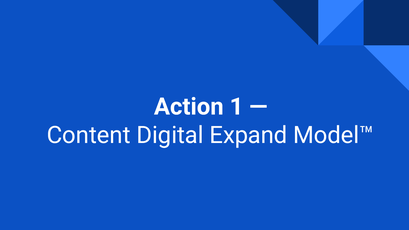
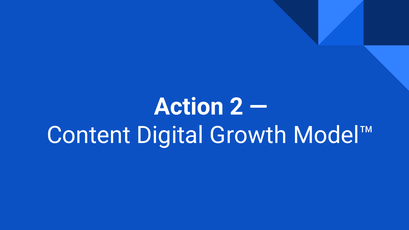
1: 1 -> 2
Expand: Expand -> Growth
